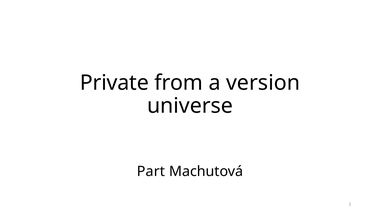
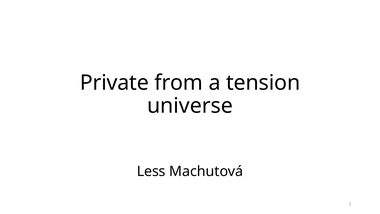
version: version -> tension
Part: Part -> Less
